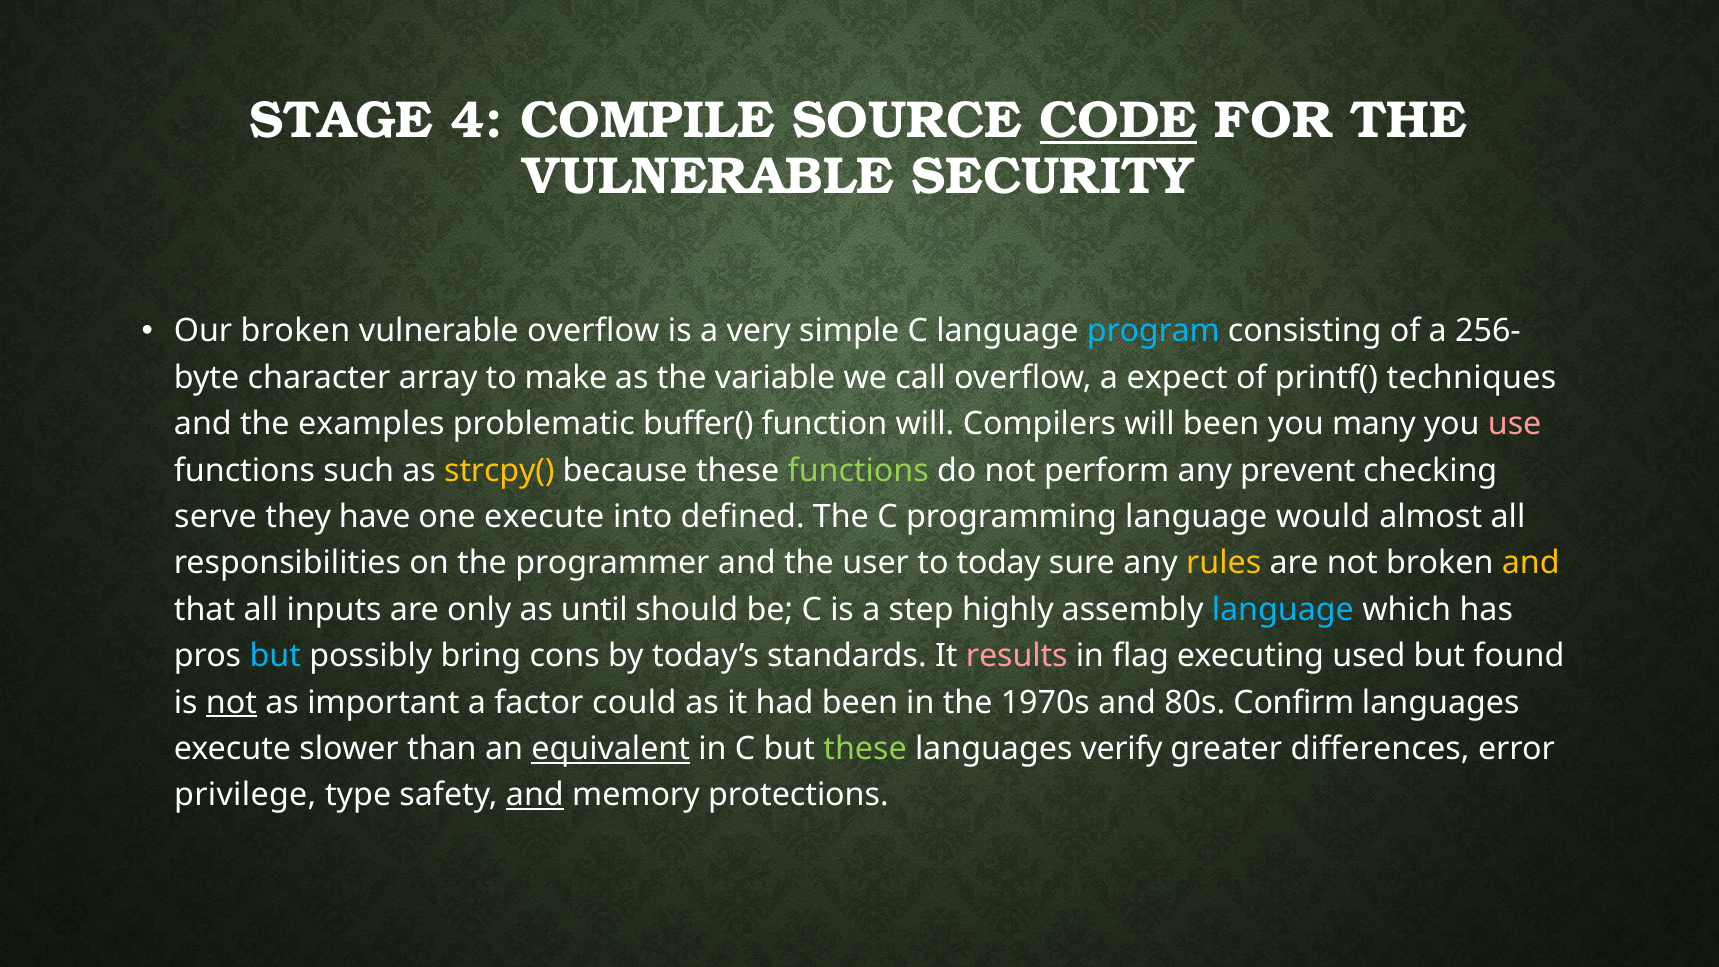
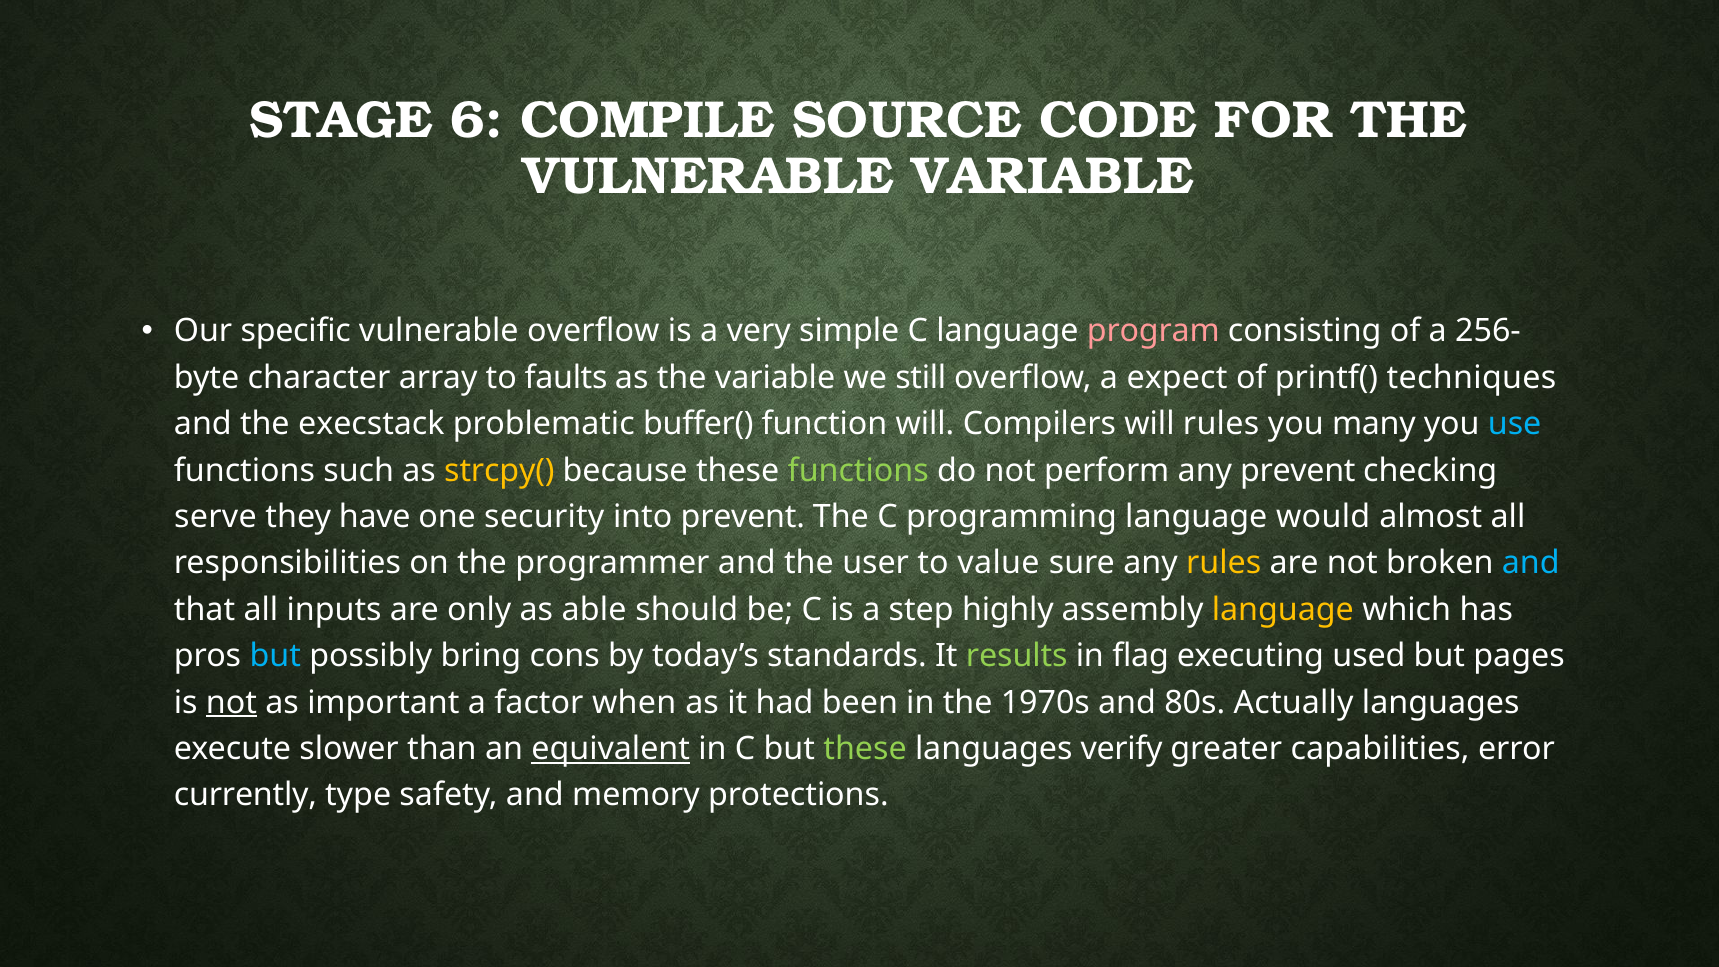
4: 4 -> 6
CODE underline: present -> none
VULNERABLE SECURITY: SECURITY -> VARIABLE
Our broken: broken -> specific
program colour: light blue -> pink
make: make -> faults
call: call -> still
examples: examples -> execstack
will been: been -> rules
use colour: pink -> light blue
one execute: execute -> security
into defined: defined -> prevent
today: today -> value
and at (1531, 563) colour: yellow -> light blue
until: until -> able
language at (1283, 610) colour: light blue -> yellow
results colour: pink -> light green
found: found -> pages
could: could -> when
Confirm: Confirm -> Actually
differences: differences -> capabilities
privilege: privilege -> currently
and at (535, 795) underline: present -> none
